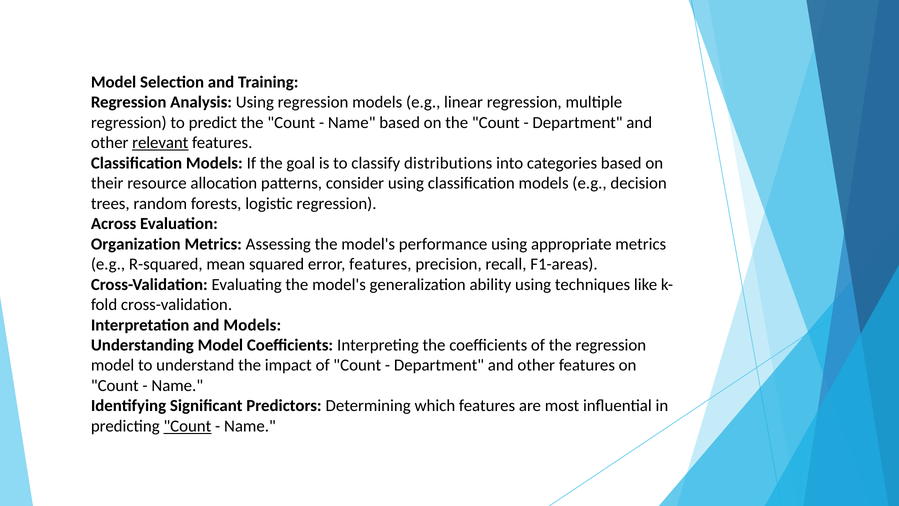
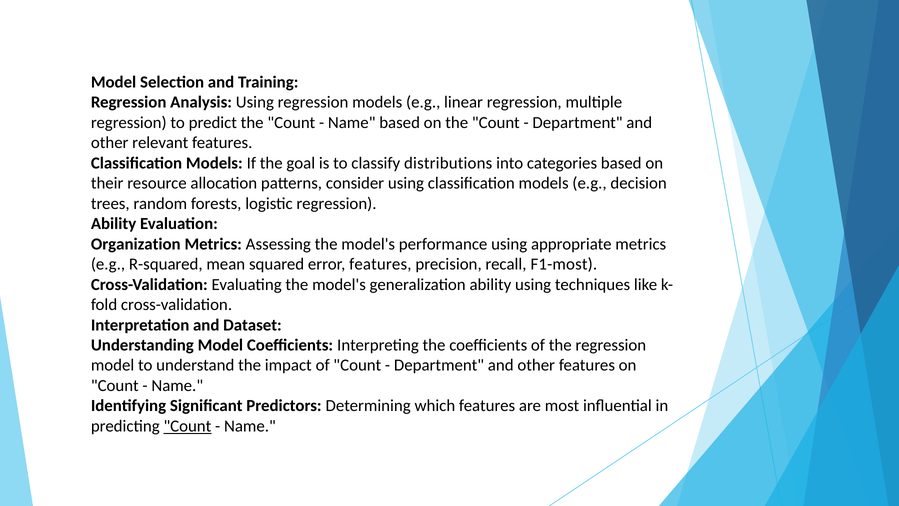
relevant underline: present -> none
Across at (114, 224): Across -> Ability
F1-areas: F1-areas -> F1-most
and Models: Models -> Dataset
